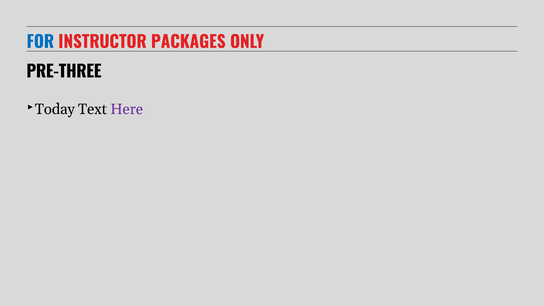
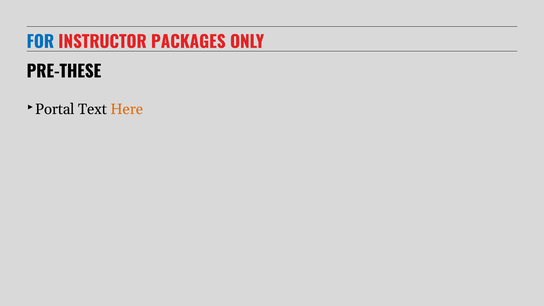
PRE-THREE: PRE-THREE -> PRE-THESE
Today: Today -> Portal
Here colour: purple -> orange
